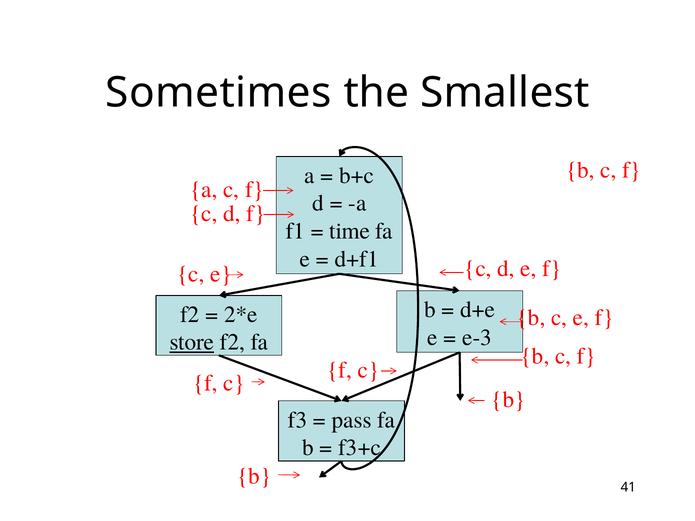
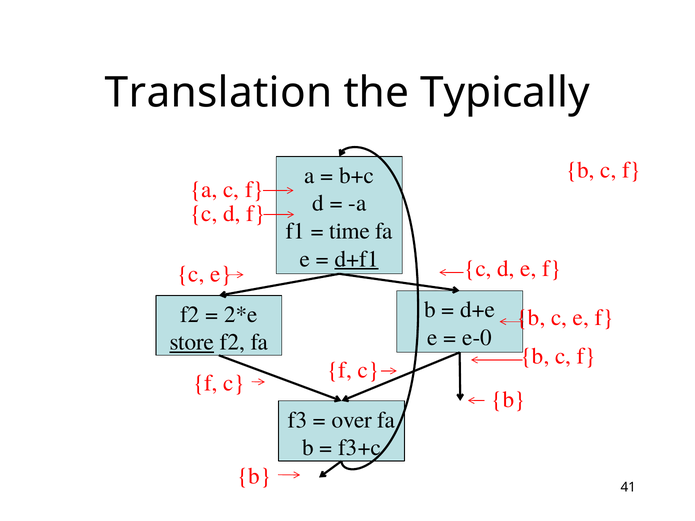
Sometimes: Sometimes -> Translation
Smallest: Smallest -> Typically
d+f1 underline: none -> present
e-3: e-3 -> e-0
pass: pass -> over
